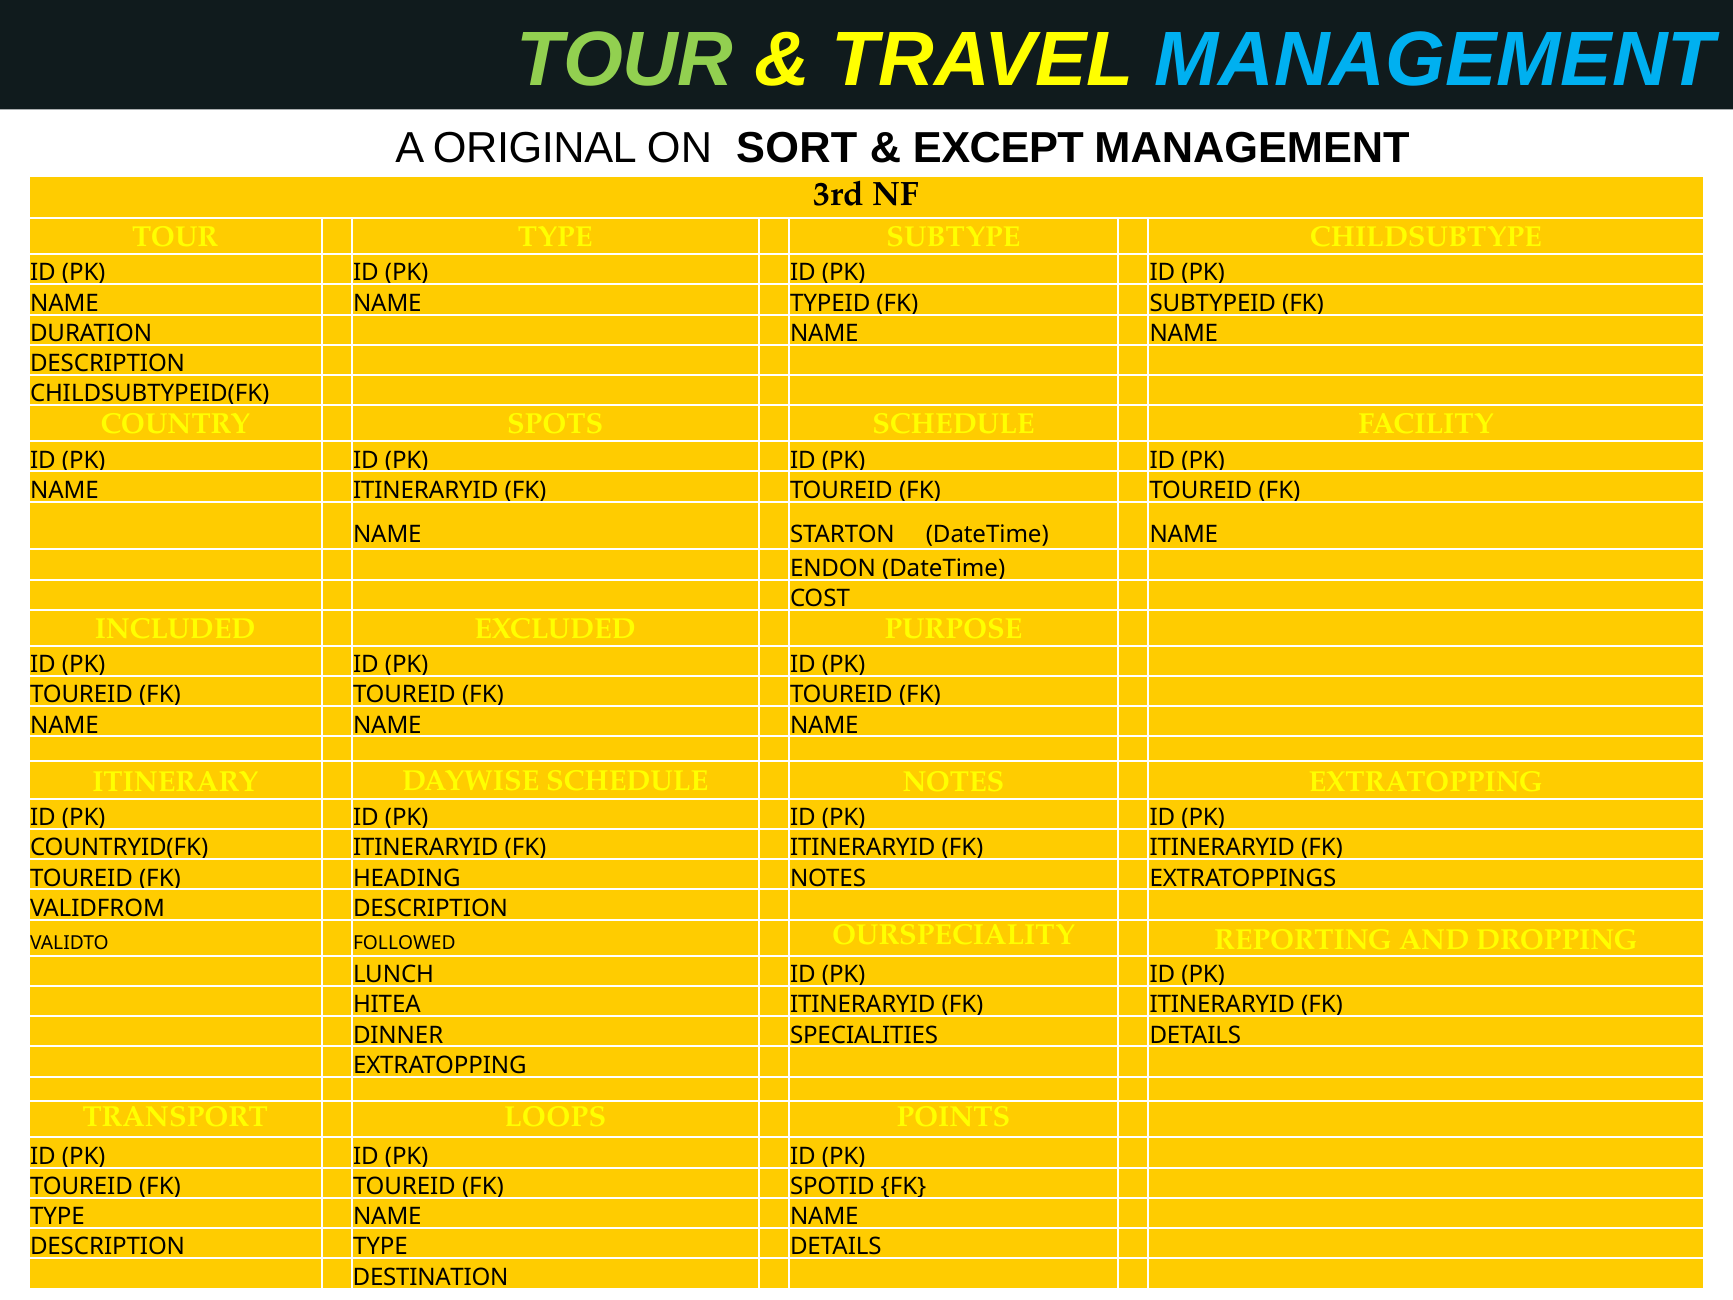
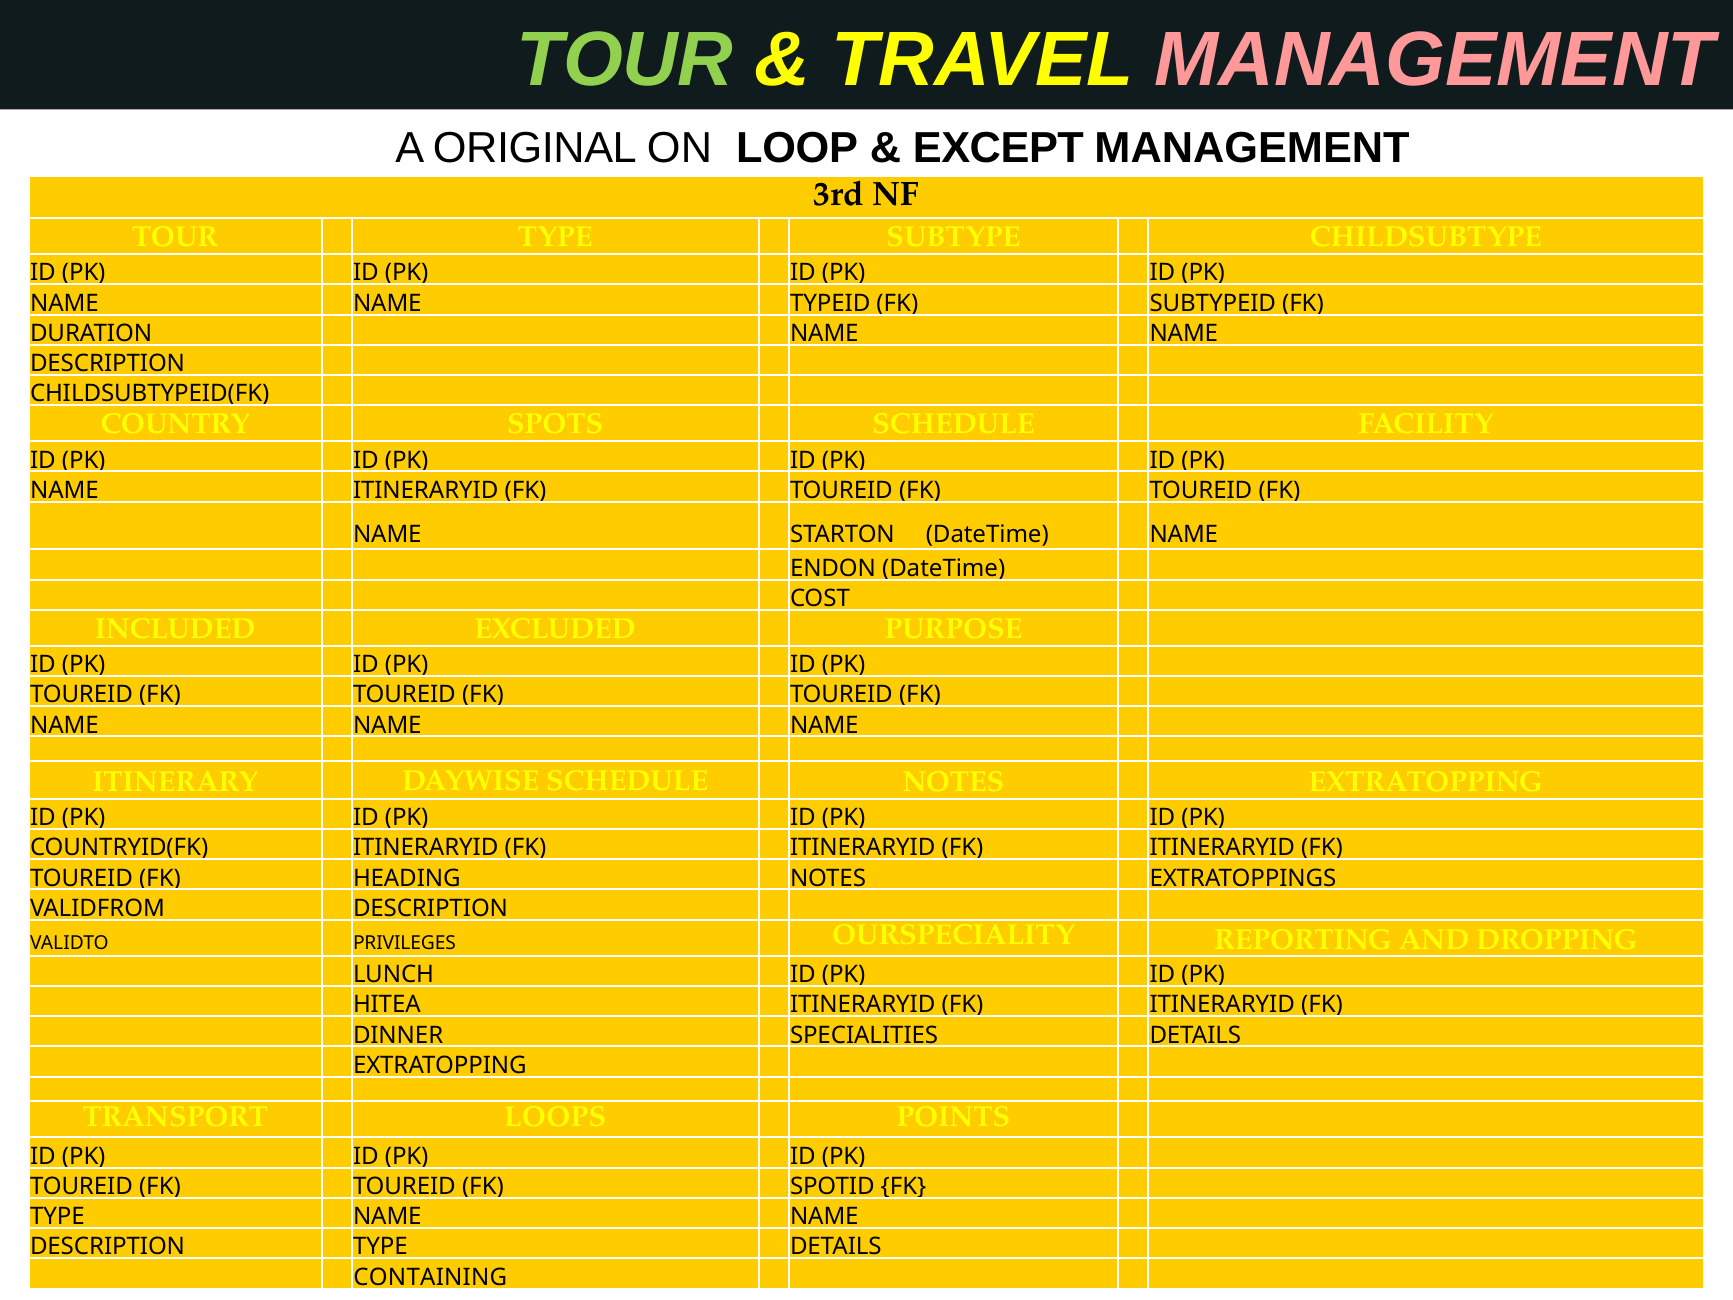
MANAGEMENT at (1434, 60) colour: light blue -> pink
SORT: SORT -> LOOP
FOLLOWED: FOLLOWED -> PRIVILEGES
DESTINATION: DESTINATION -> CONTAINING
